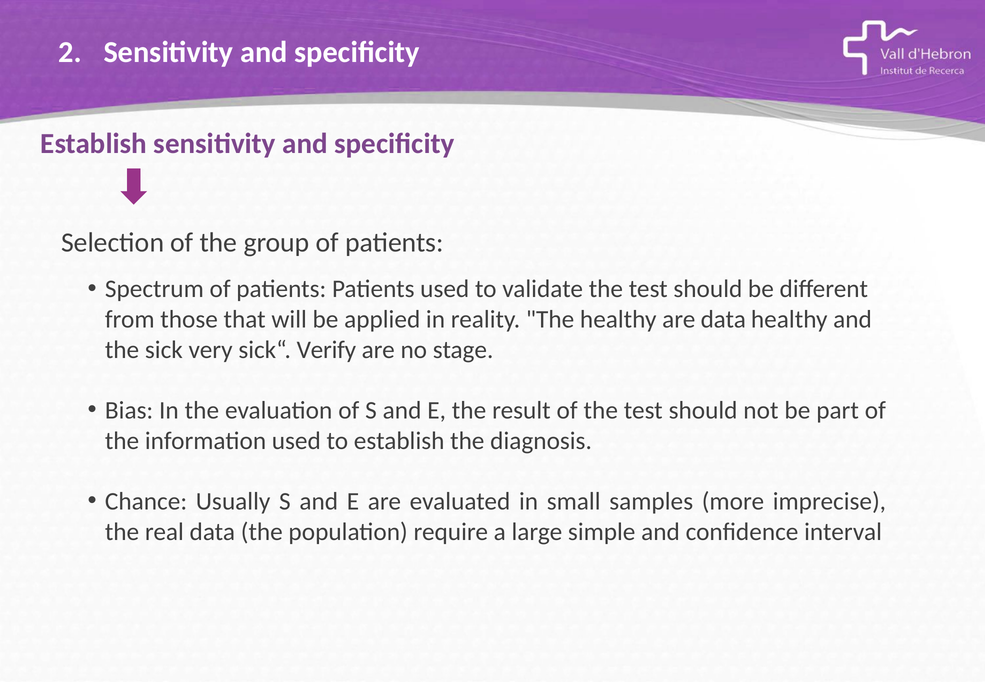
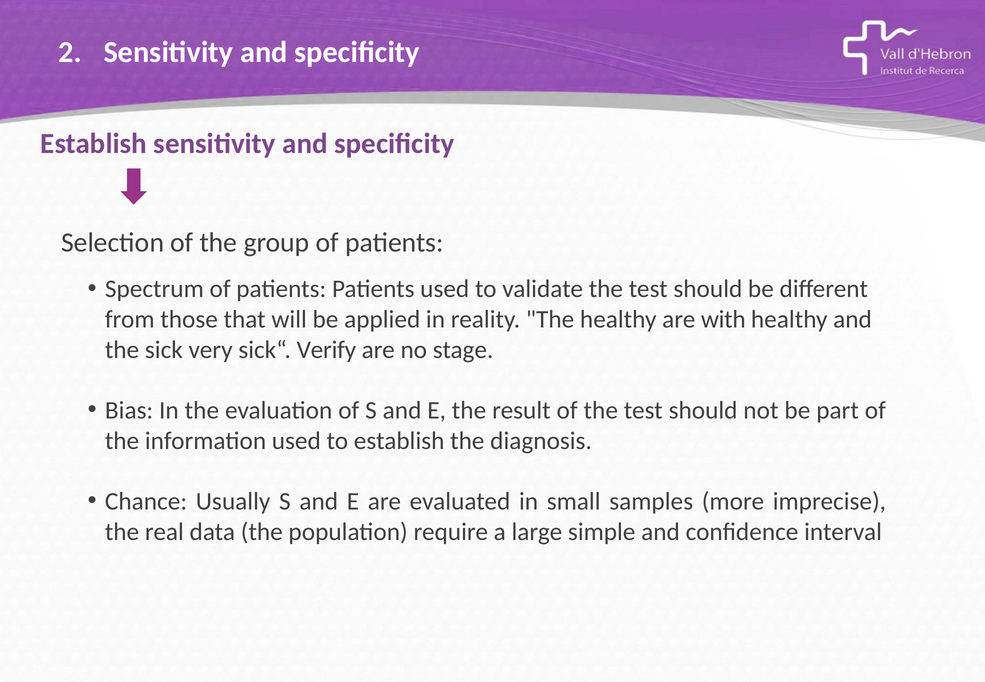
are data: data -> with
